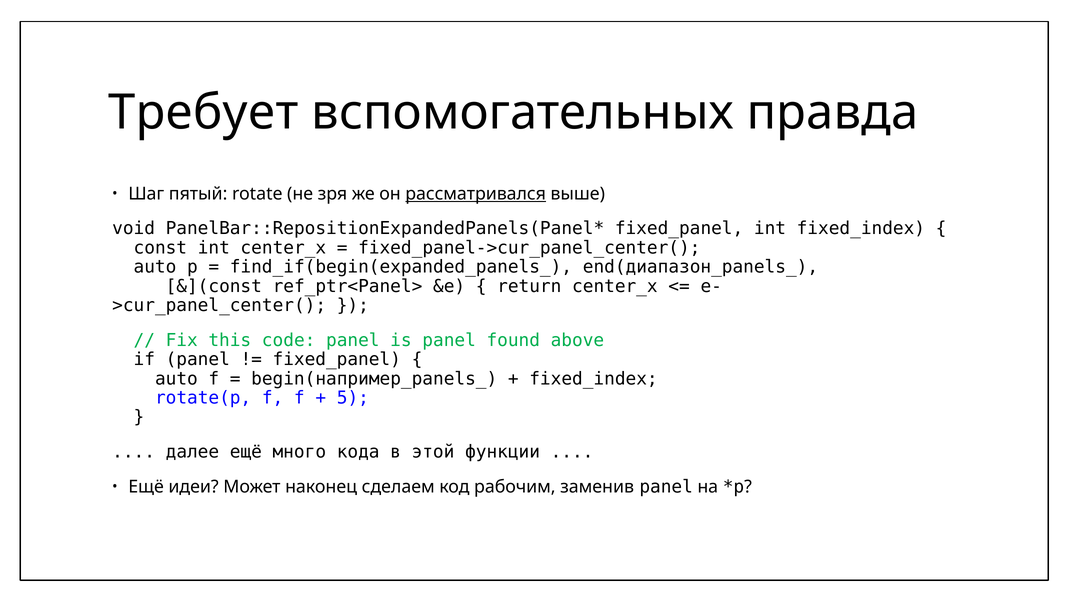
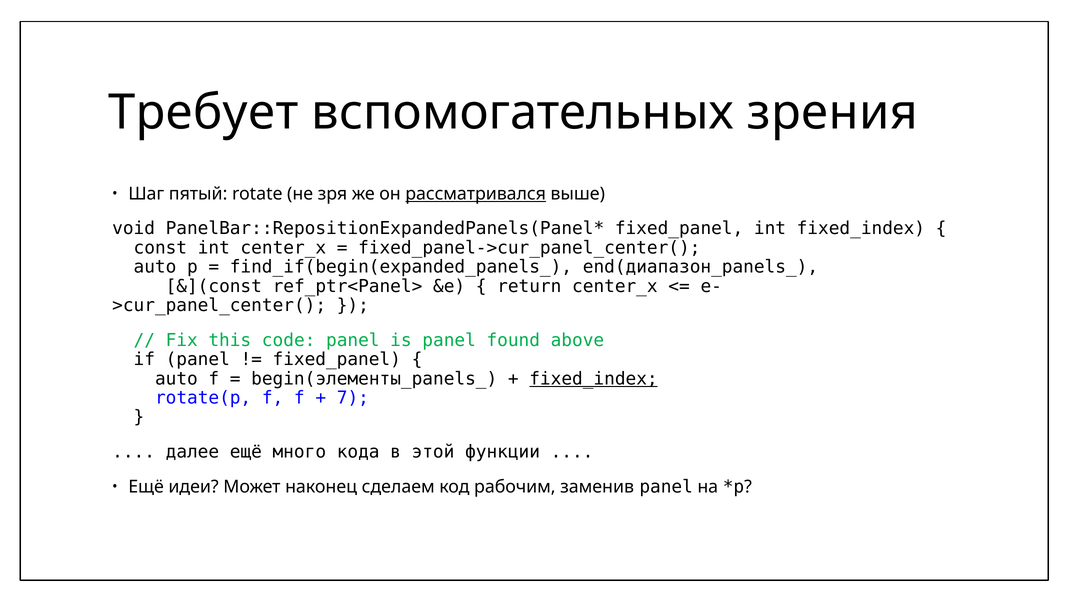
правда: правда -> зрения
begin(например_panels_: begin(например_panels_ -> begin(элементы_panels_
fixed_index at (593, 379) underline: none -> present
5: 5 -> 7
